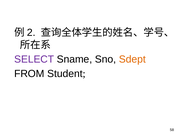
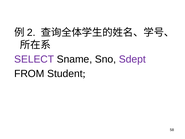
Sdept colour: orange -> purple
